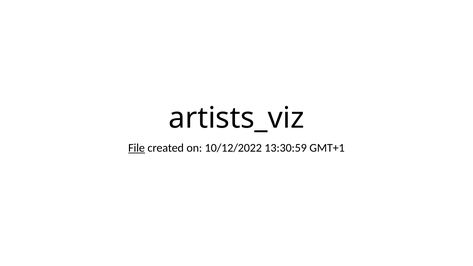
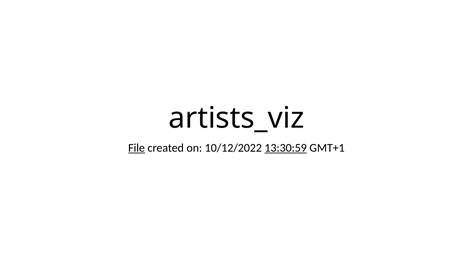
13:30:59 underline: none -> present
